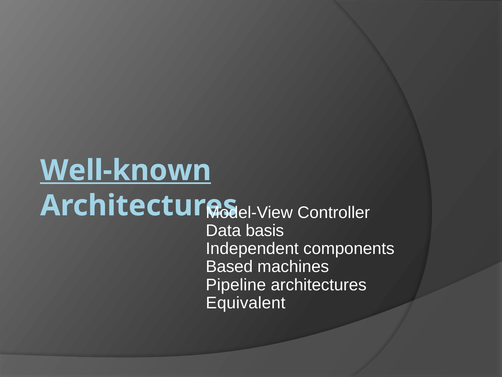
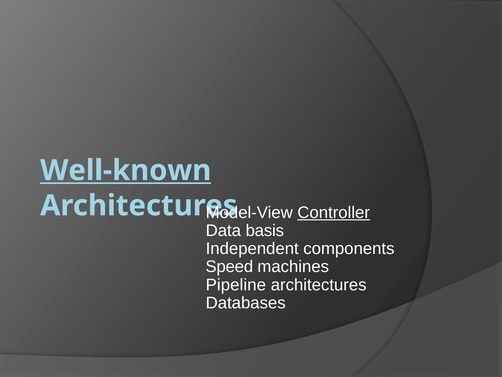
Controller underline: none -> present
Based: Based -> Speed
Equivalent: Equivalent -> Databases
